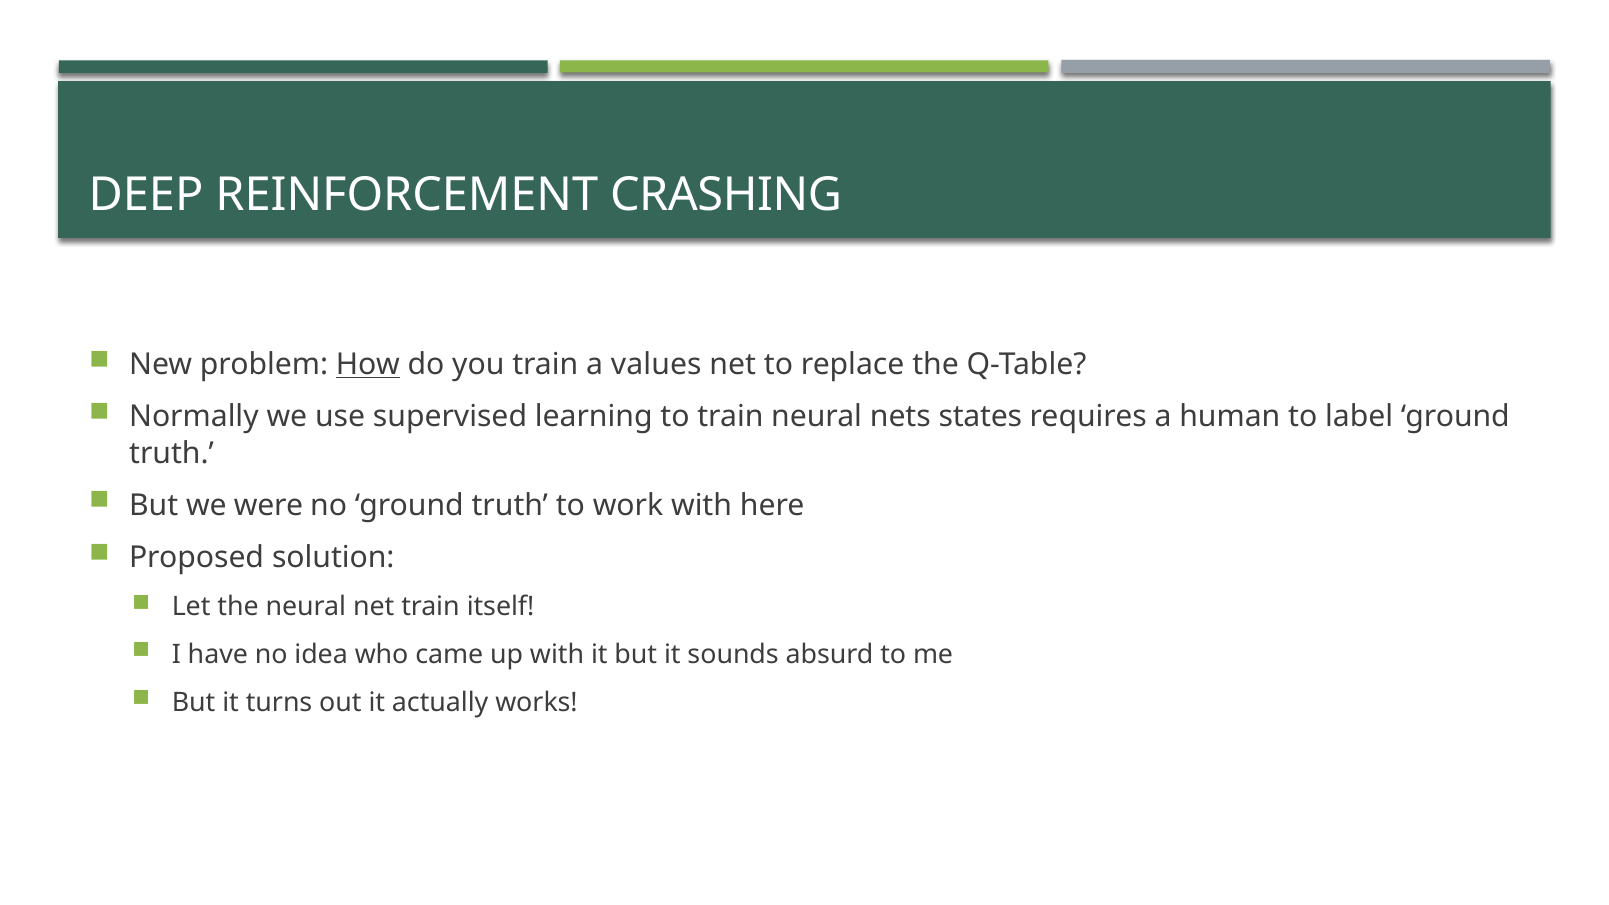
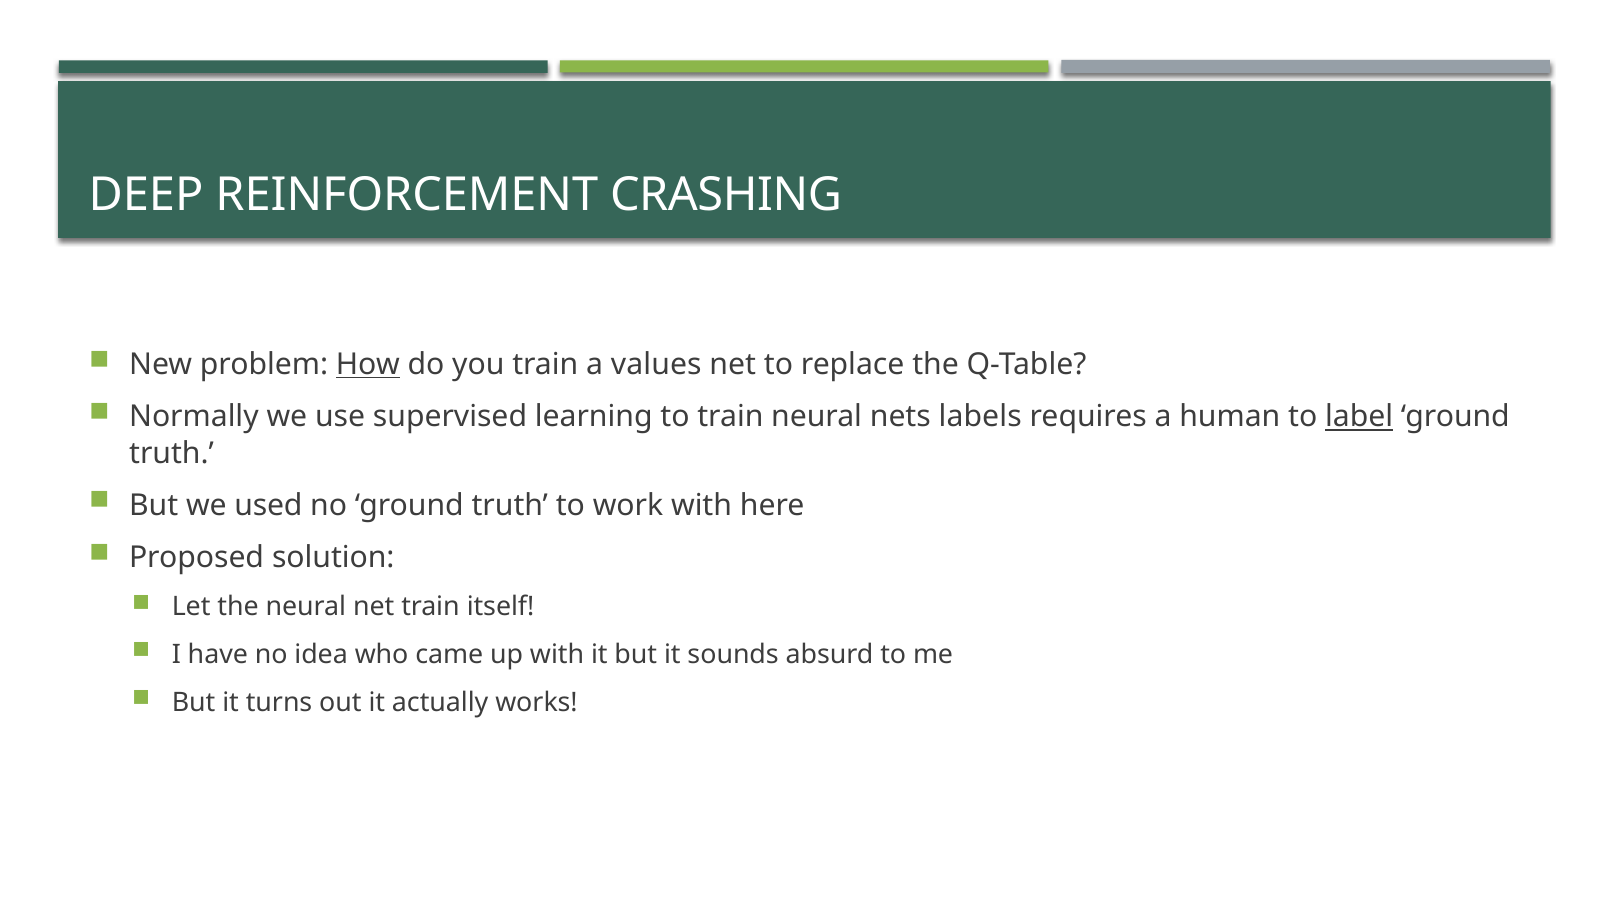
states: states -> labels
label underline: none -> present
were: were -> used
